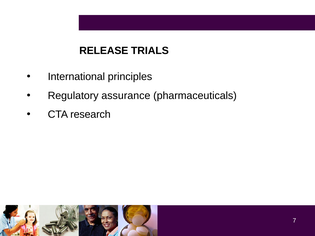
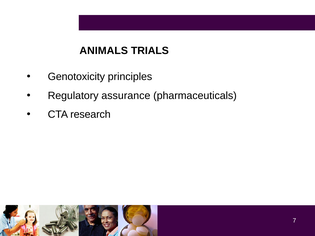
RELEASE: RELEASE -> ANIMALS
International: International -> Genotoxicity
